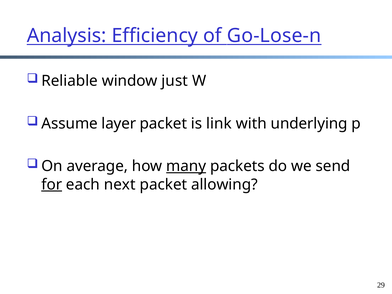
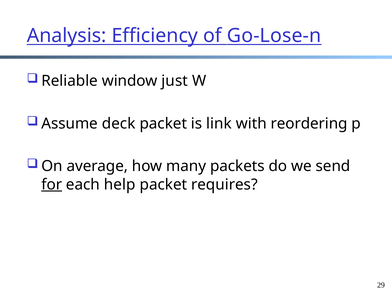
layer: layer -> deck
underlying: underlying -> reordering
many underline: present -> none
next: next -> help
allowing: allowing -> requires
